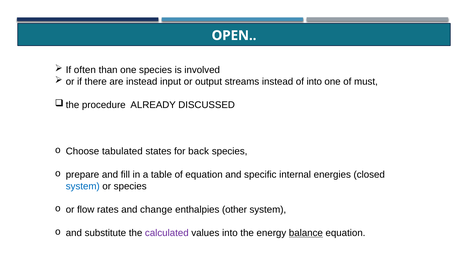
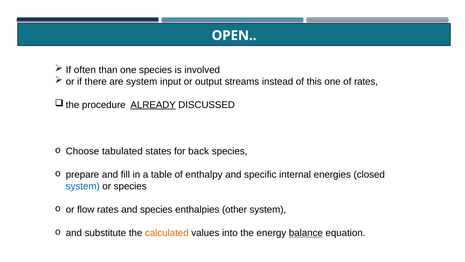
are instead: instead -> system
of into: into -> this
of must: must -> rates
ALREADY underline: none -> present
of equation: equation -> enthalpy
and change: change -> species
calculated colour: purple -> orange
